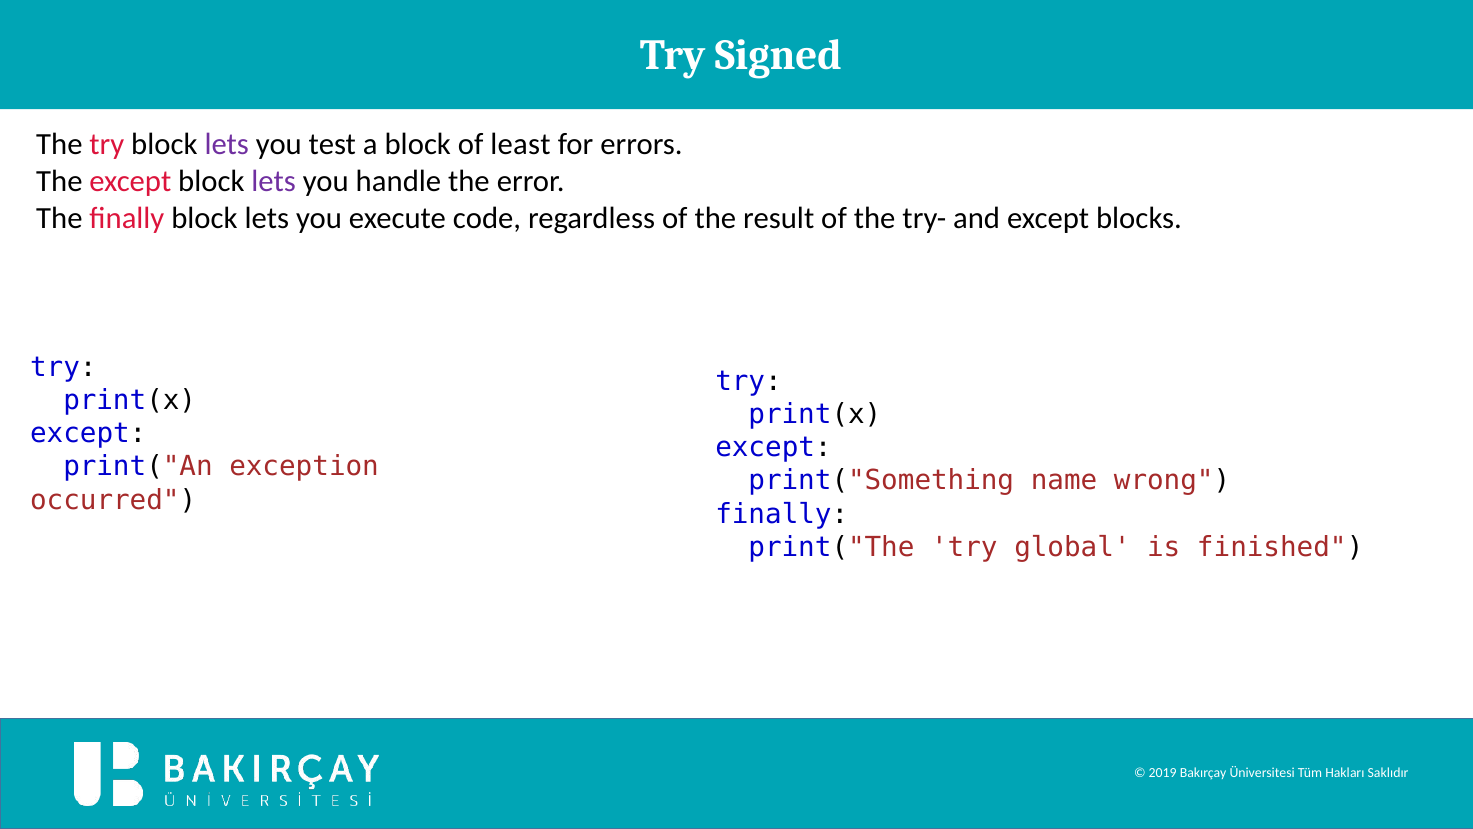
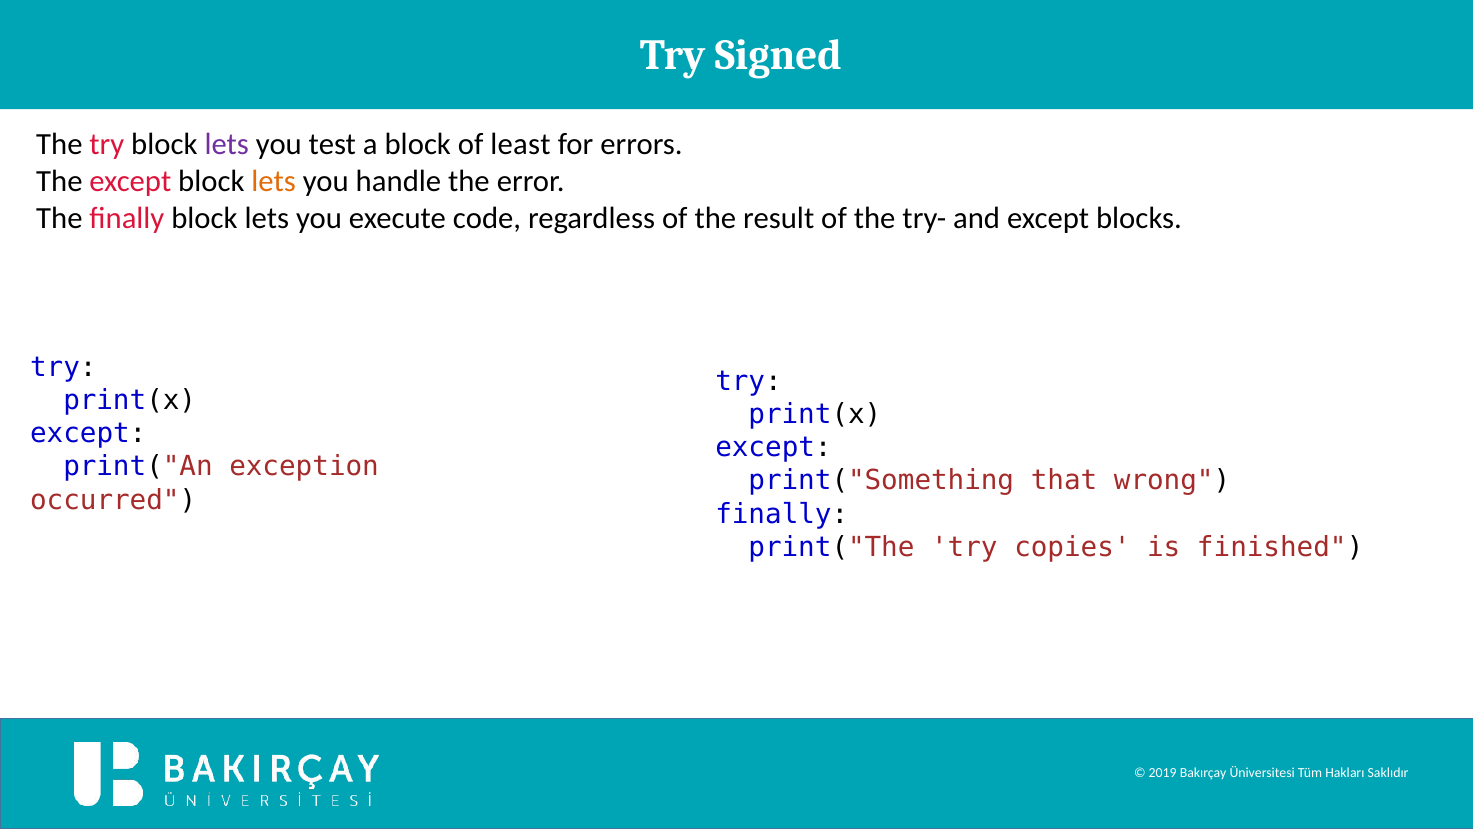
lets at (274, 181) colour: purple -> orange
name: name -> that
global: global -> copies
